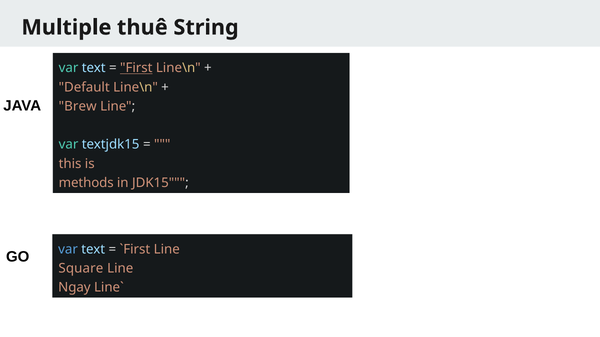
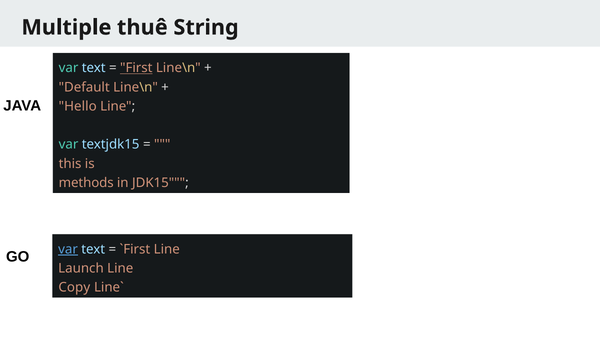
Brew: Brew -> Hello
var at (68, 250) underline: none -> present
Square: Square -> Launch
Ngay: Ngay -> Copy
